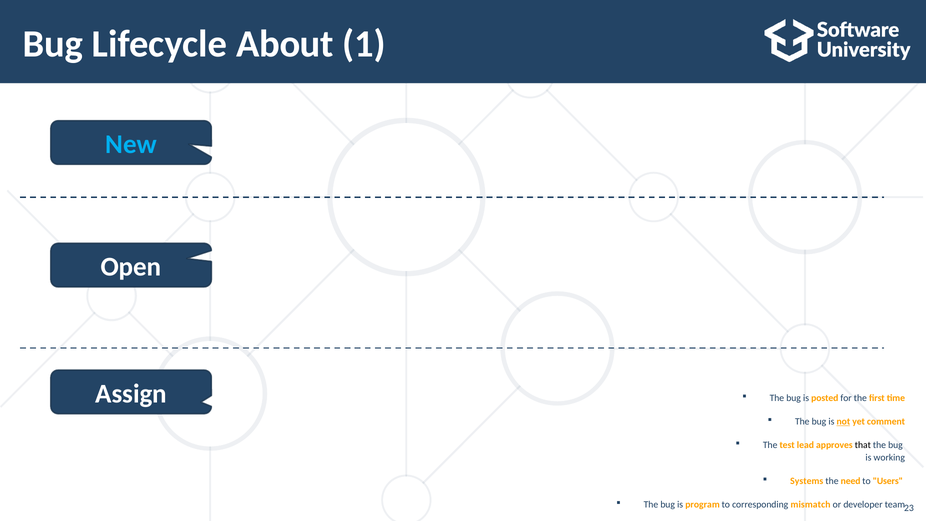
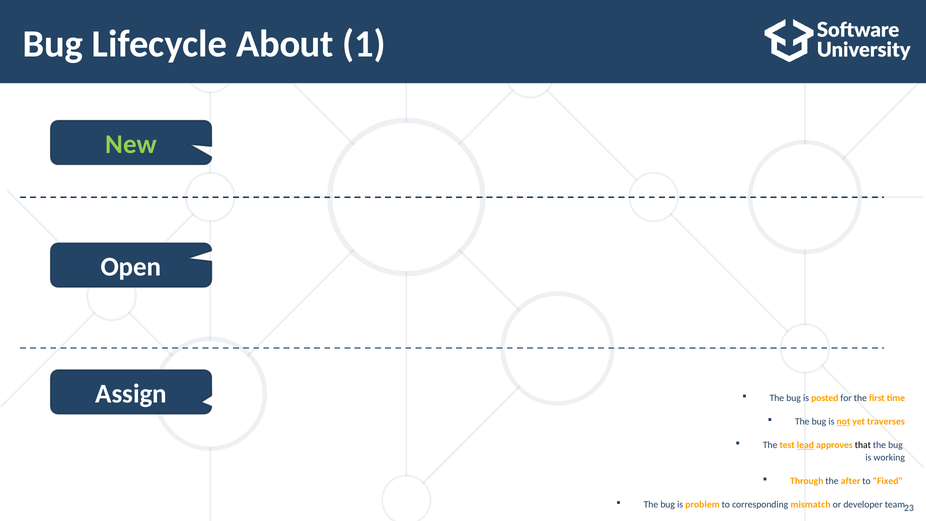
New colour: light blue -> light green
comment: comment -> traverses
lead underline: none -> present
Systems: Systems -> Through
need: need -> after
Users: Users -> Fixed
program: program -> problem
